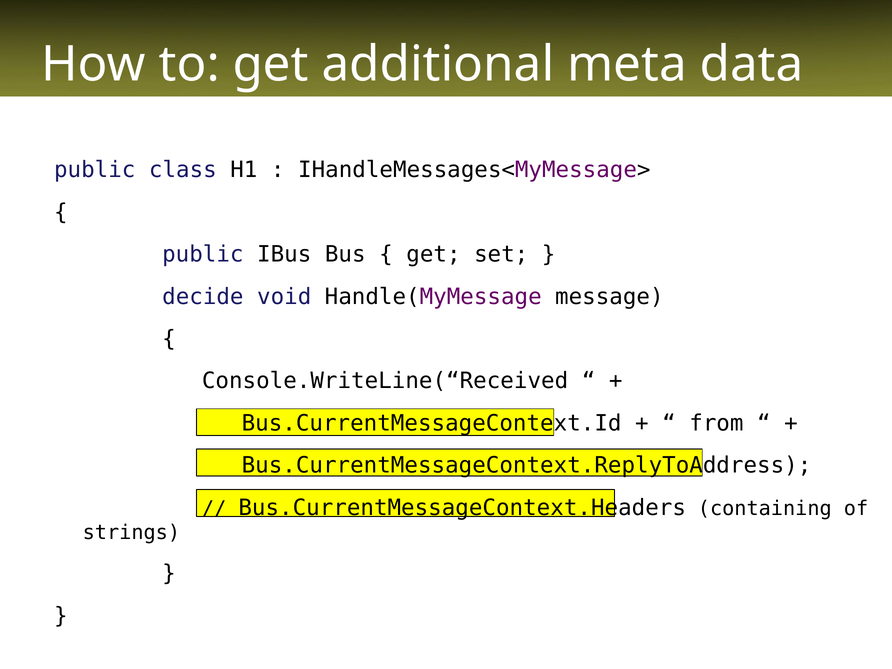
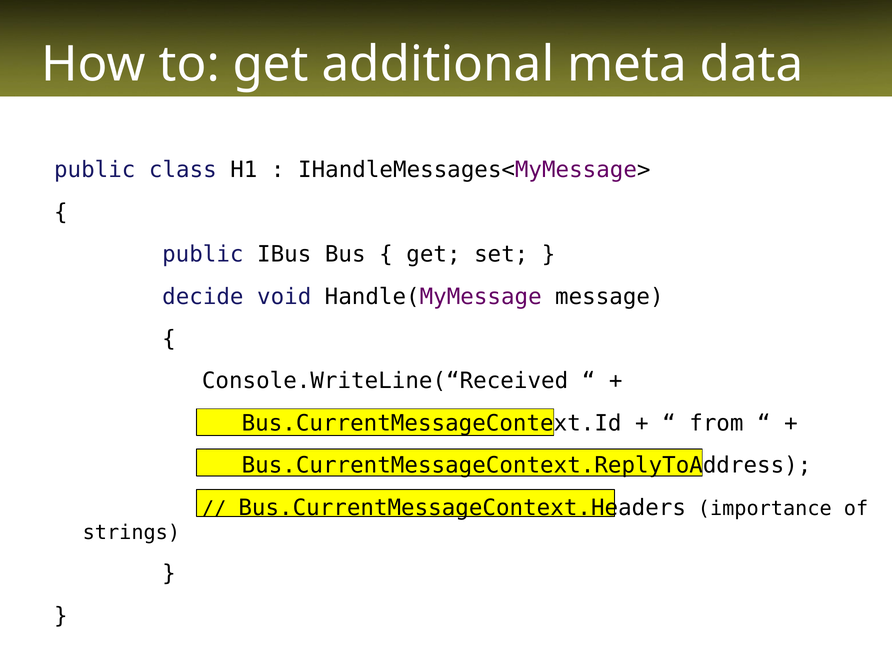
containing: containing -> importance
